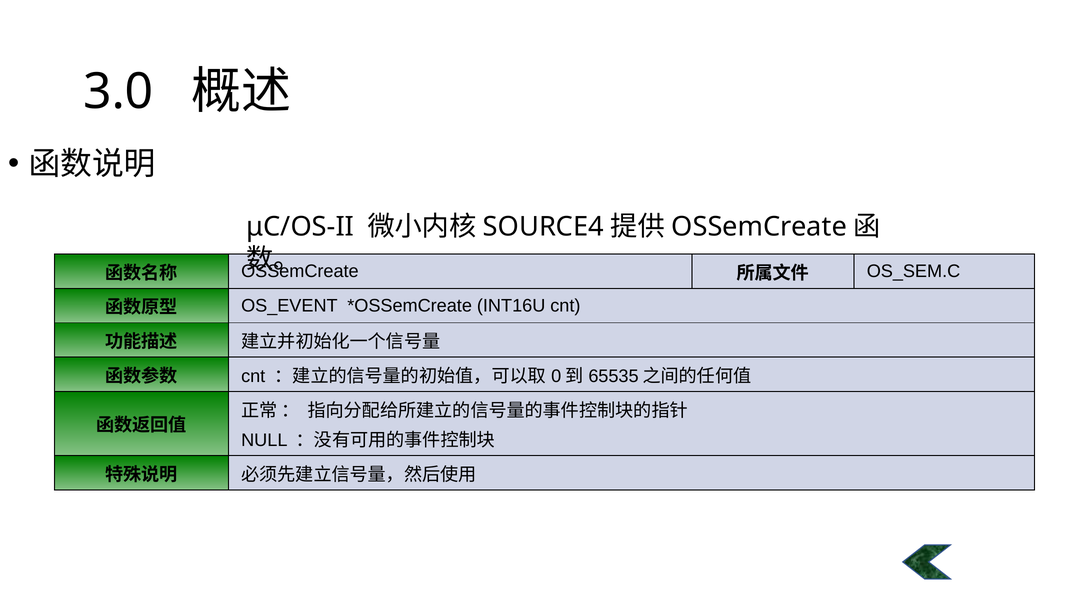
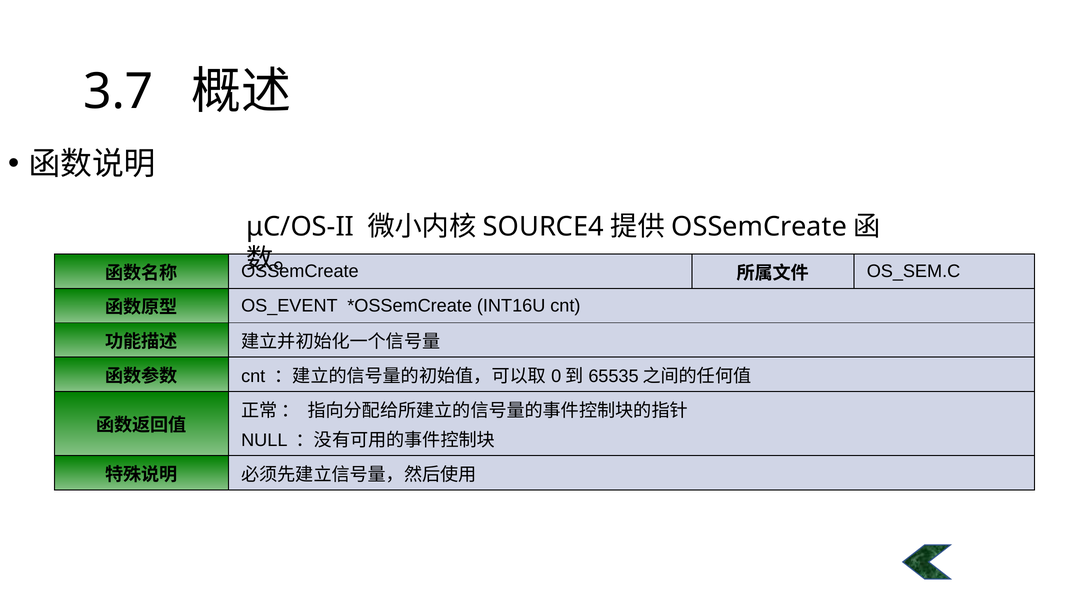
3.0: 3.0 -> 3.7
